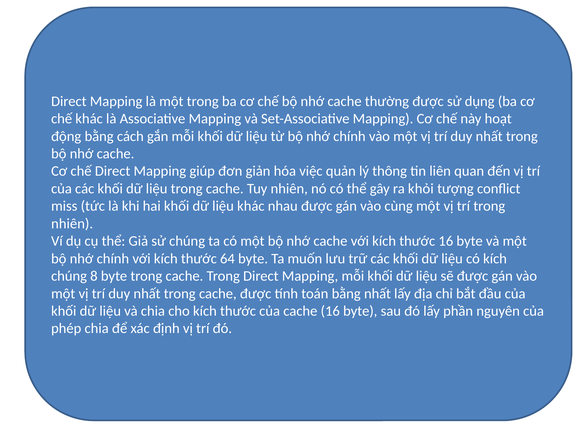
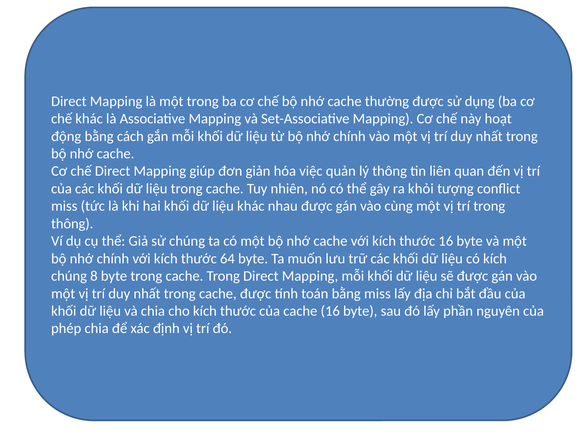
nhiên at (72, 224): nhiên -> thông
bằng nhất: nhất -> miss
